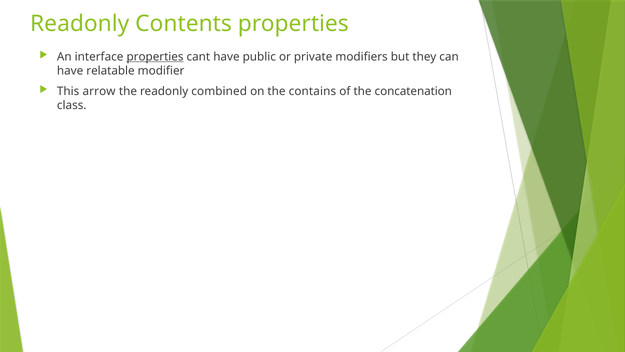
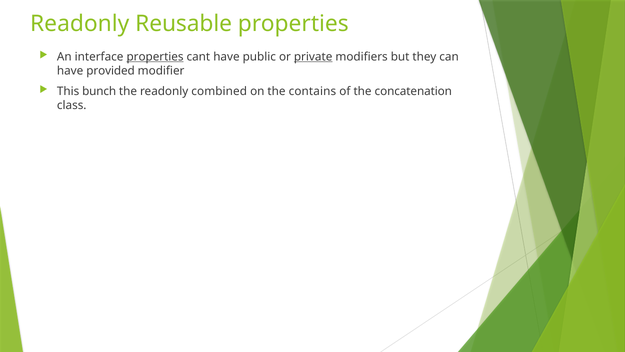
Contents: Contents -> Reusable
private underline: none -> present
relatable: relatable -> provided
arrow: arrow -> bunch
